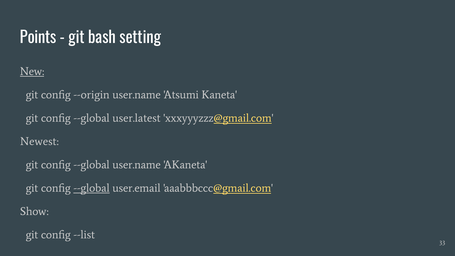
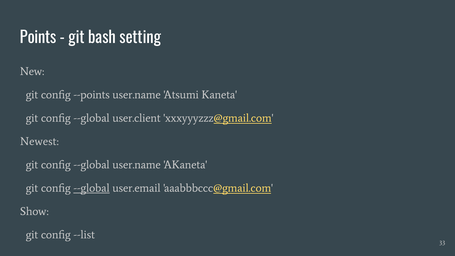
New underline: present -> none
--origin: --origin -> --points
user.latest: user.latest -> user.client
